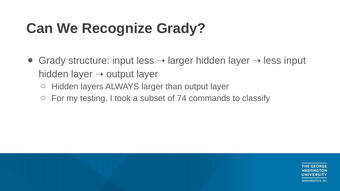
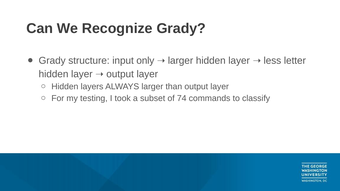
input less: less -> only
less input: input -> letter
